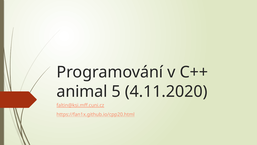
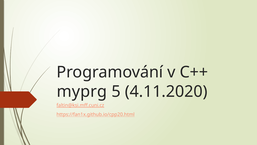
animal: animal -> myprg
